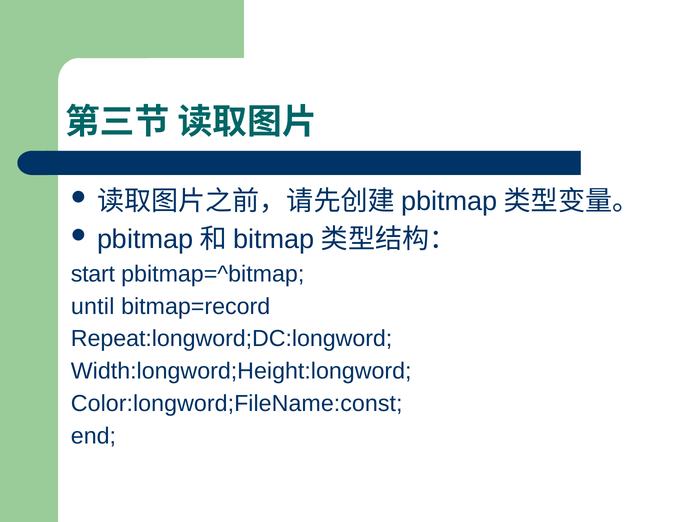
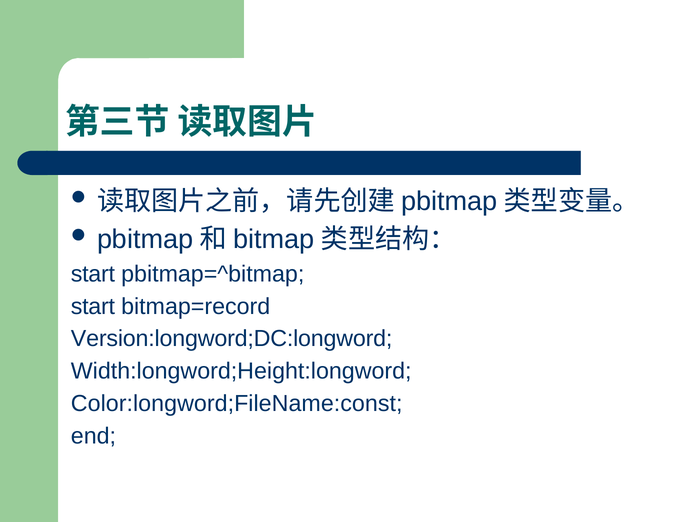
until at (93, 307): until -> start
Repeat:longword;DC:longword: Repeat:longword;DC:longword -> Version:longword;DC:longword
